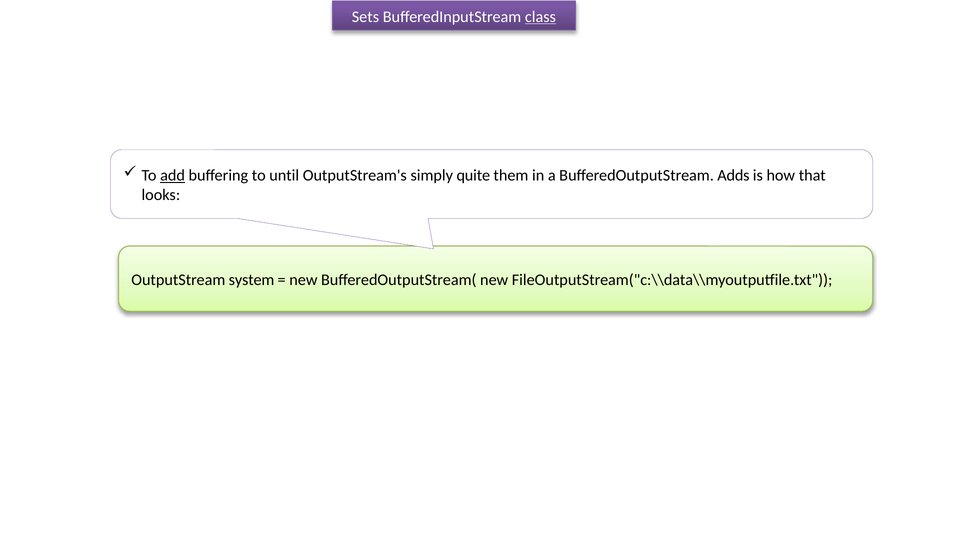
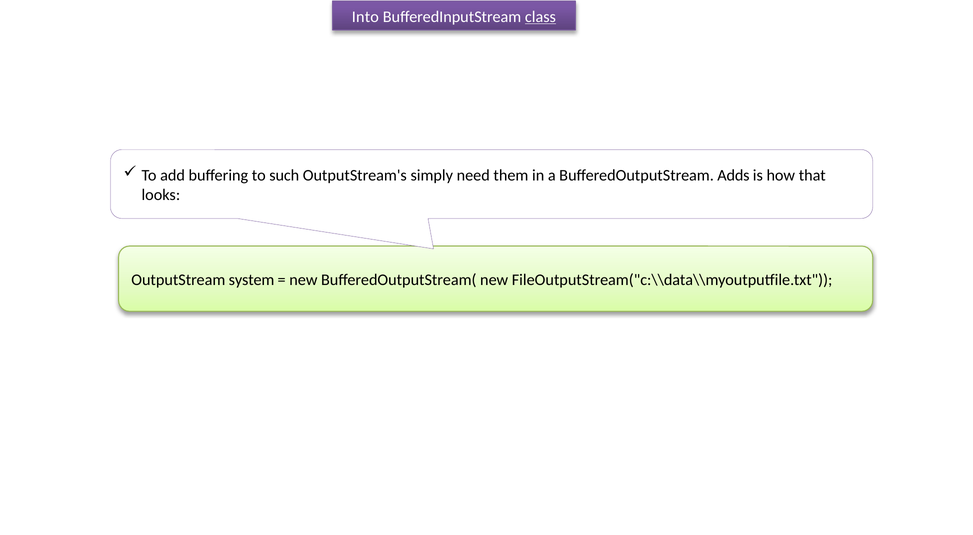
Sets: Sets -> Into
add underline: present -> none
until: until -> such
quite: quite -> need
